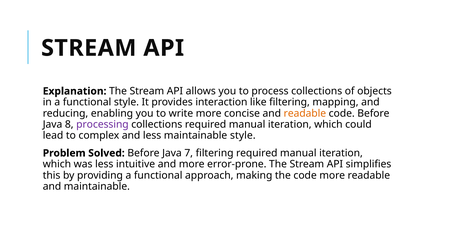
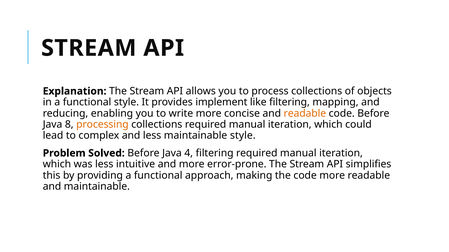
interaction: interaction -> implement
processing colour: purple -> orange
7: 7 -> 4
